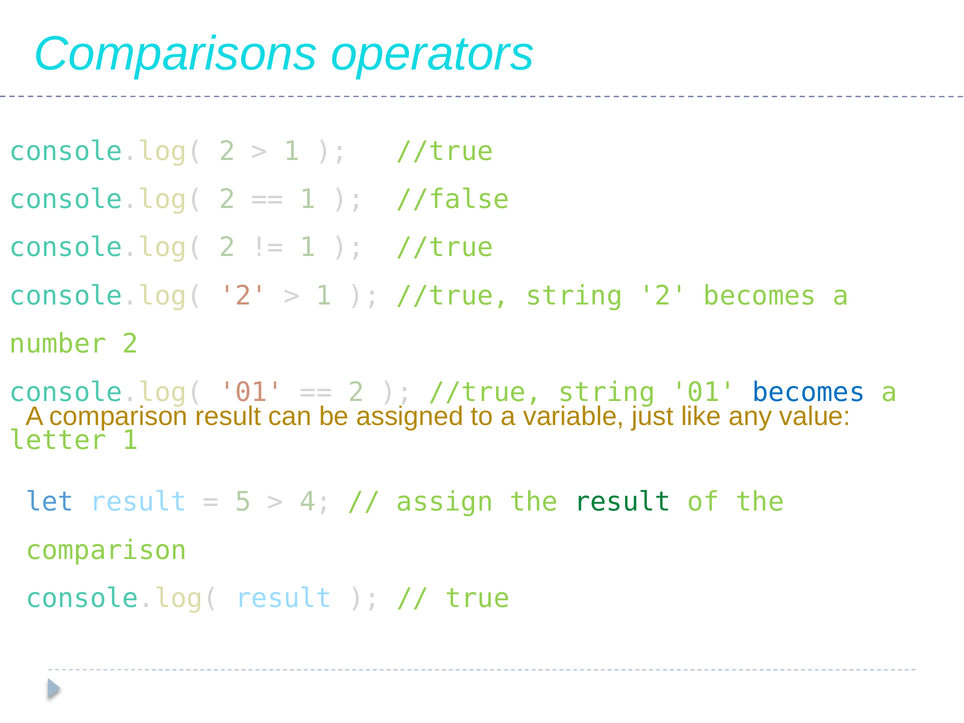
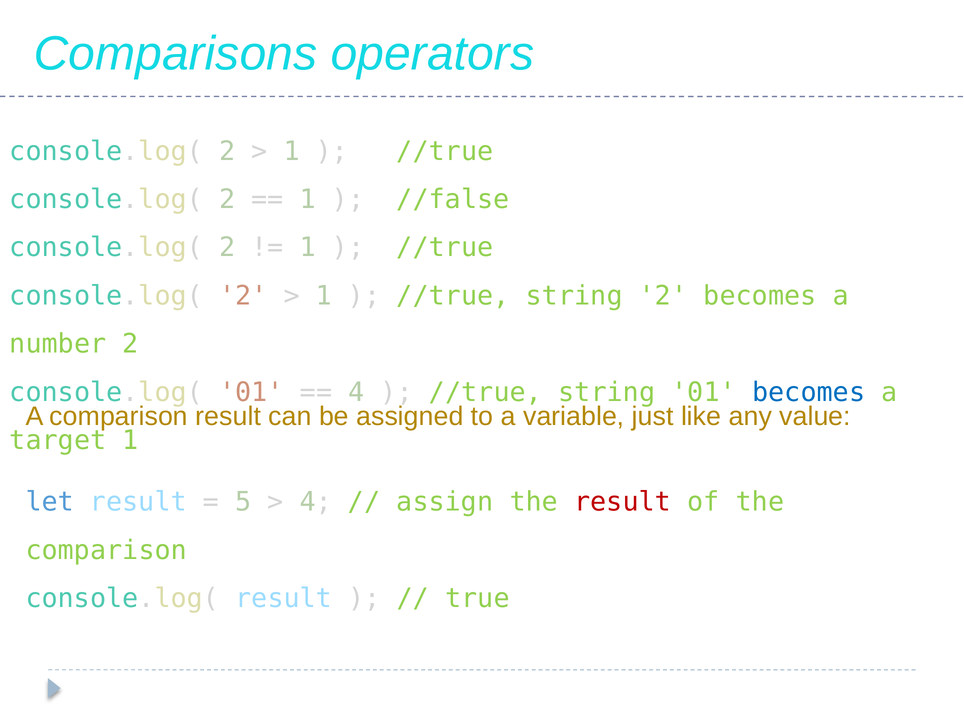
2 at (356, 392): 2 -> 4
letter: letter -> target
result at (623, 502) colour: green -> red
